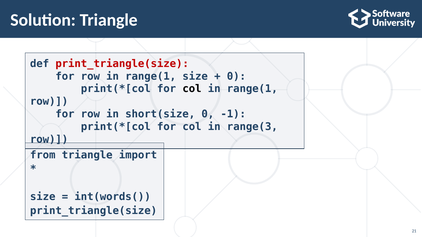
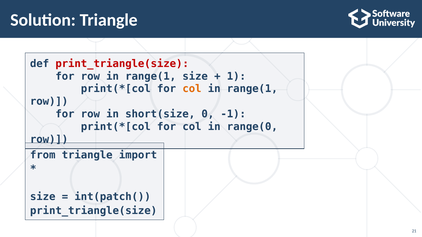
0 at (236, 76): 0 -> 1
col at (192, 89) colour: black -> orange
range(3: range(3 -> range(0
int(words(: int(words( -> int(patch(
